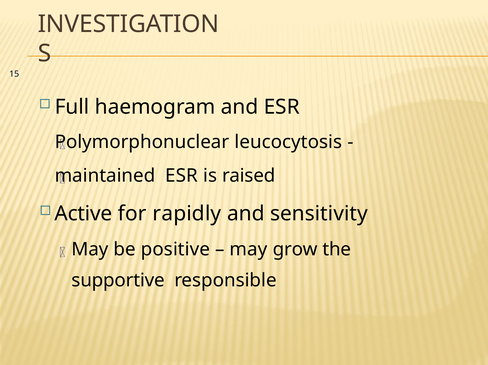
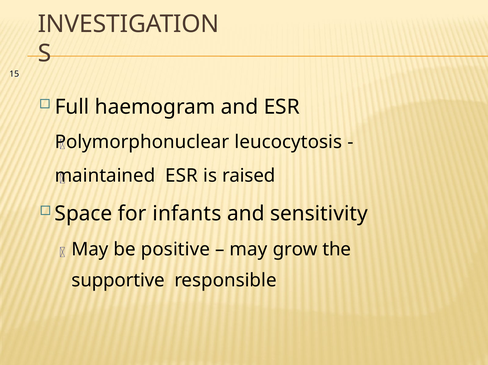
Active: Active -> Space
rapidly: rapidly -> infants
